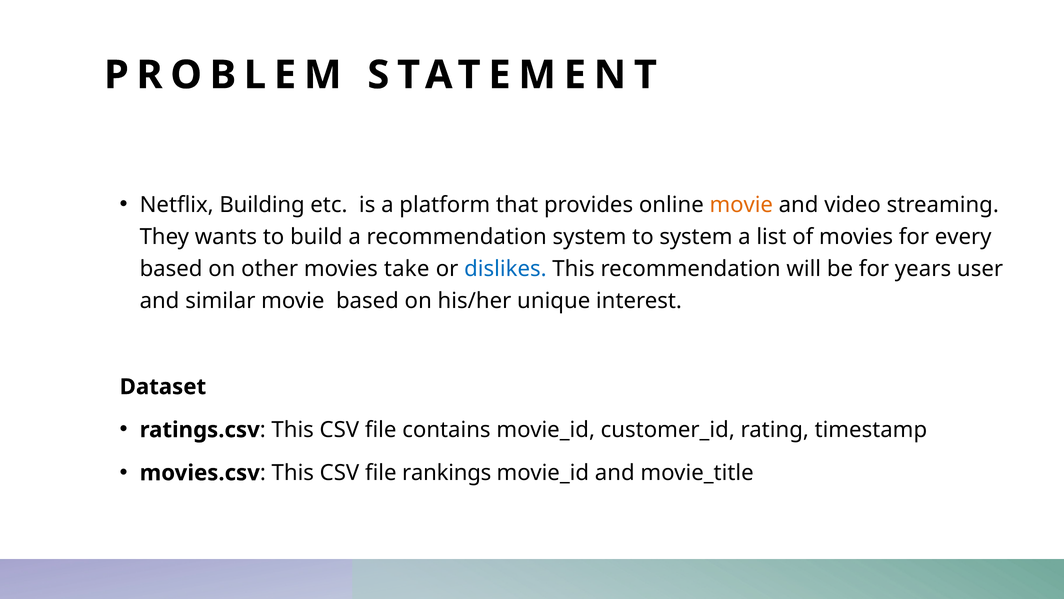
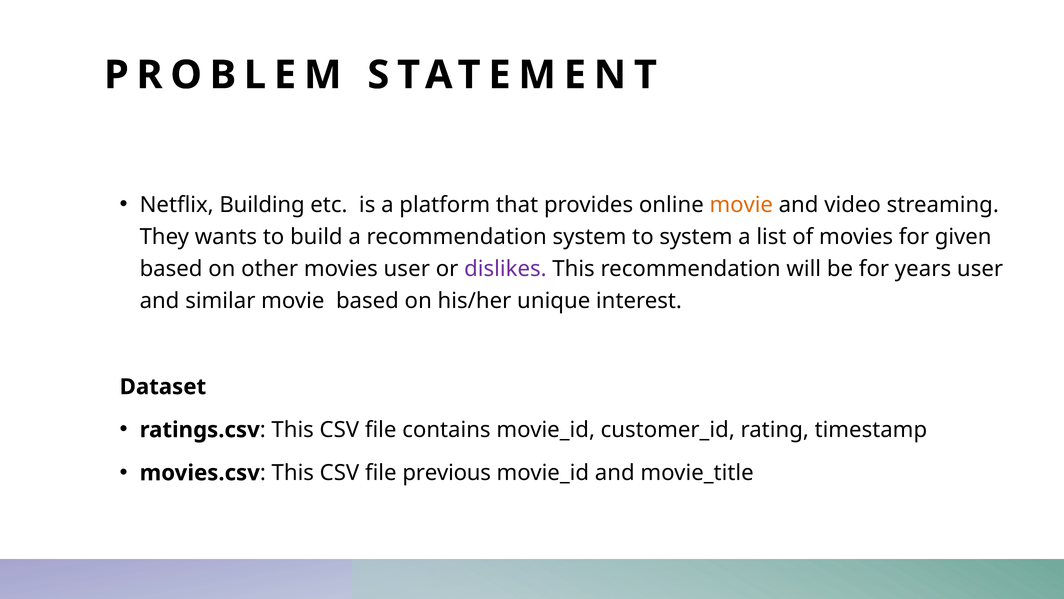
every: every -> given
movies take: take -> user
dislikes colour: blue -> purple
rankings: rankings -> previous
